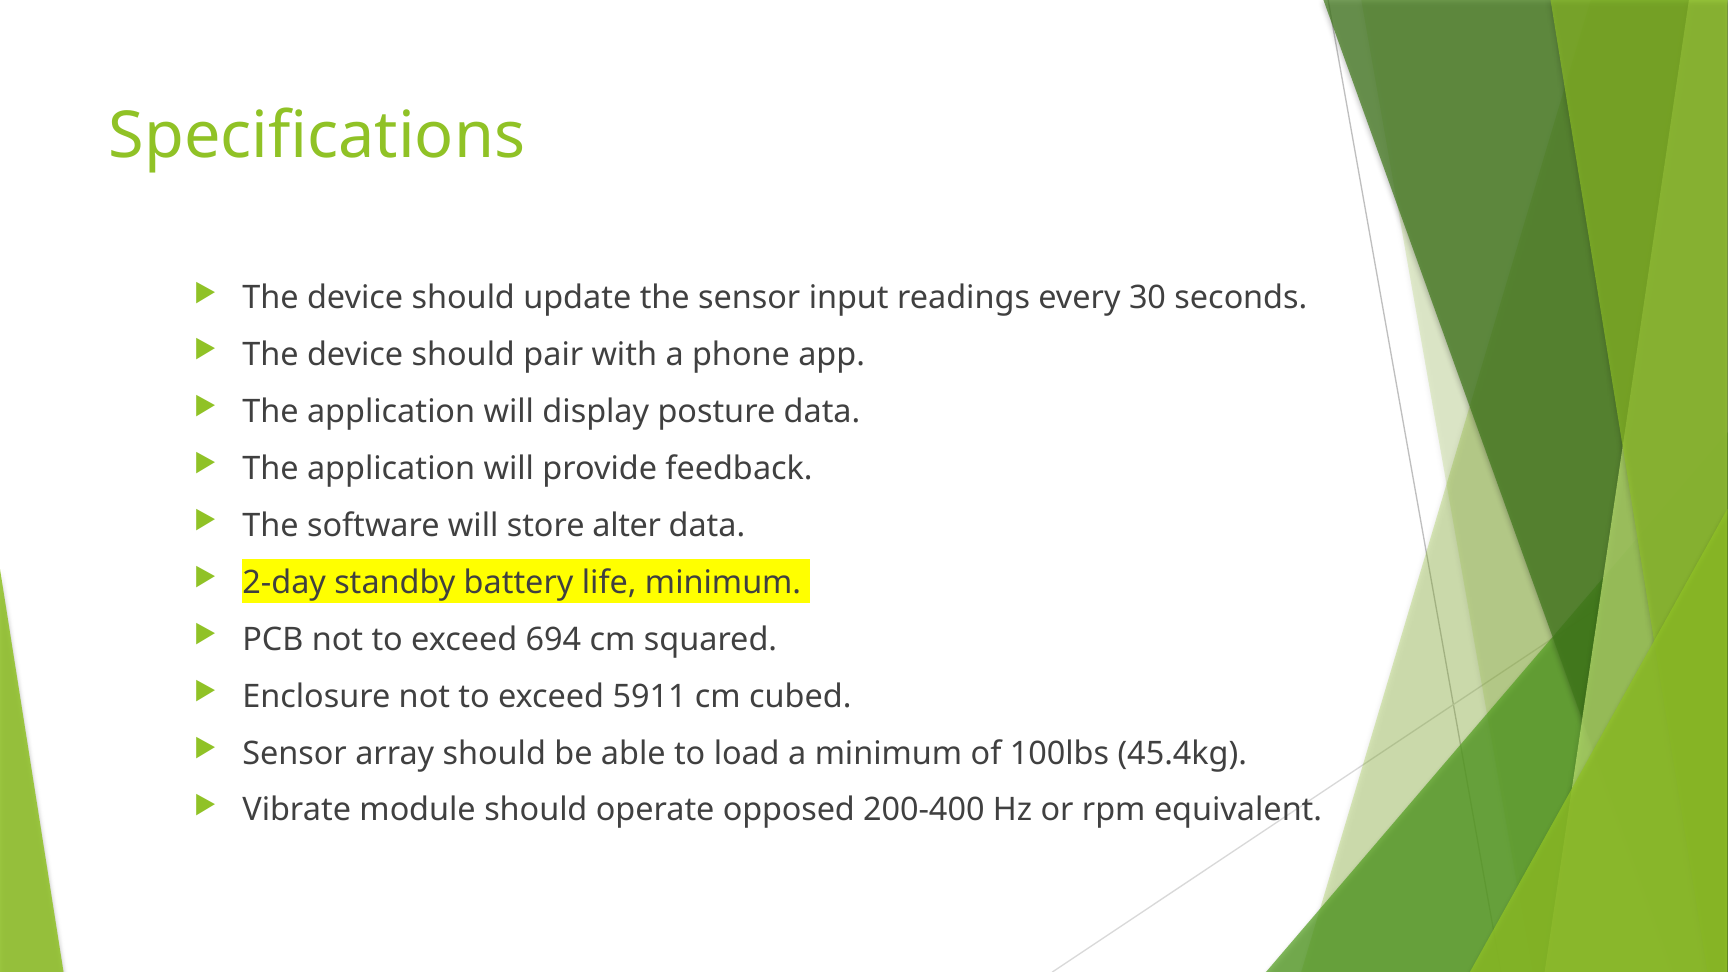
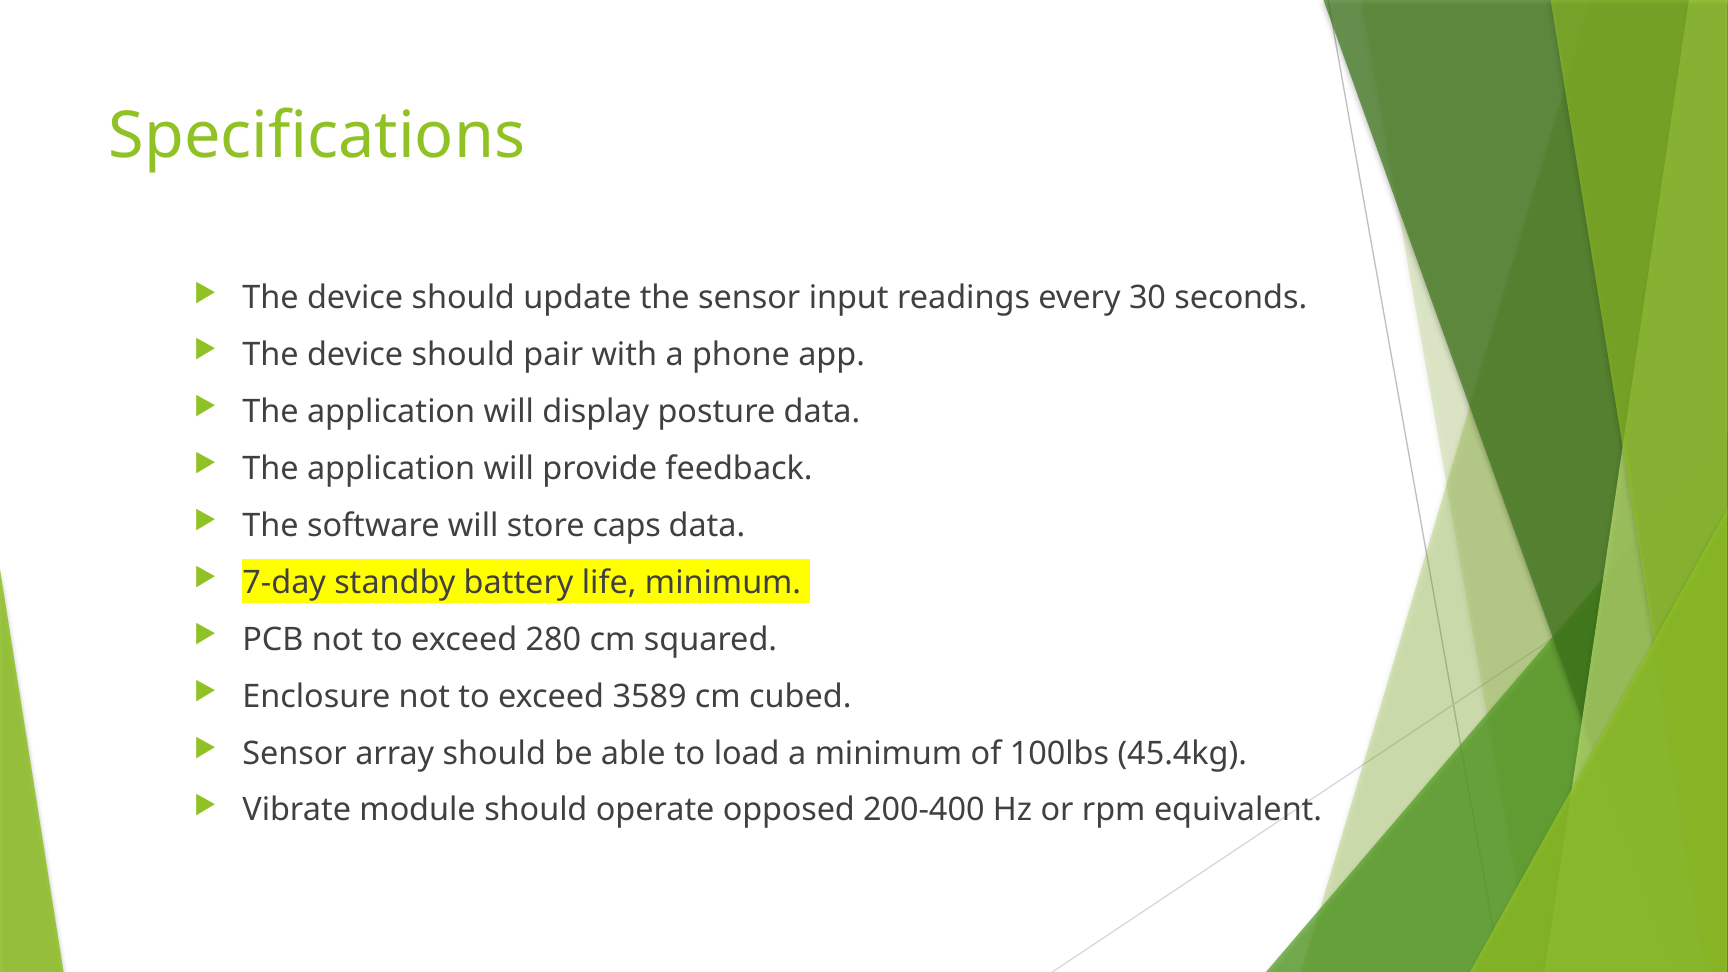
alter: alter -> caps
2-day: 2-day -> 7-day
694: 694 -> 280
5911: 5911 -> 3589
